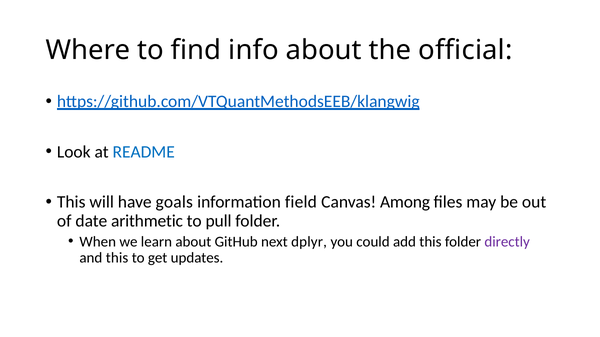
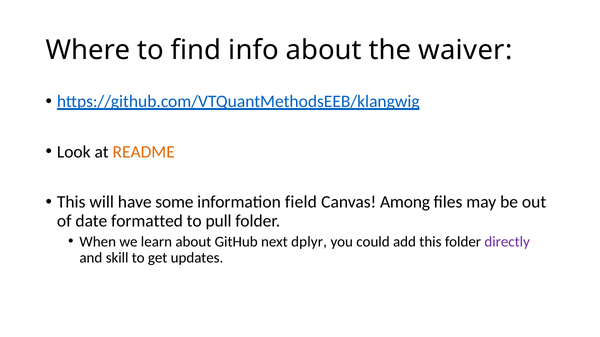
official: official -> waiver
README colour: blue -> orange
goals: goals -> some
arithmetic: arithmetic -> formatted
and this: this -> skill
